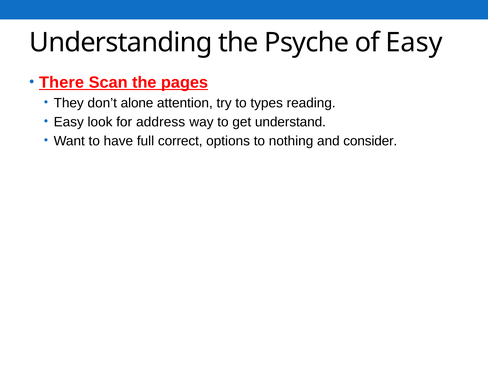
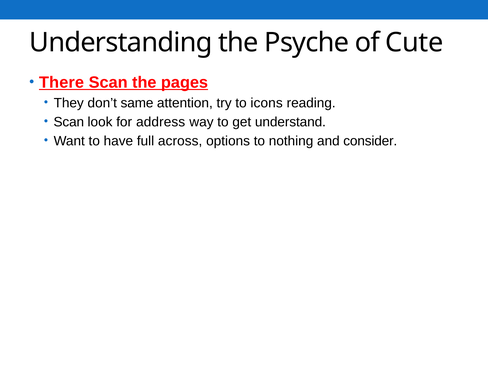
of Easy: Easy -> Cute
alone: alone -> same
types: types -> icons
Easy at (69, 122): Easy -> Scan
correct: correct -> across
